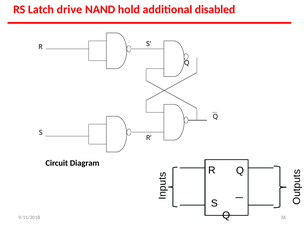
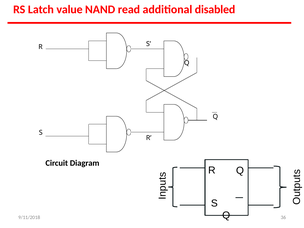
drive: drive -> value
hold: hold -> read
